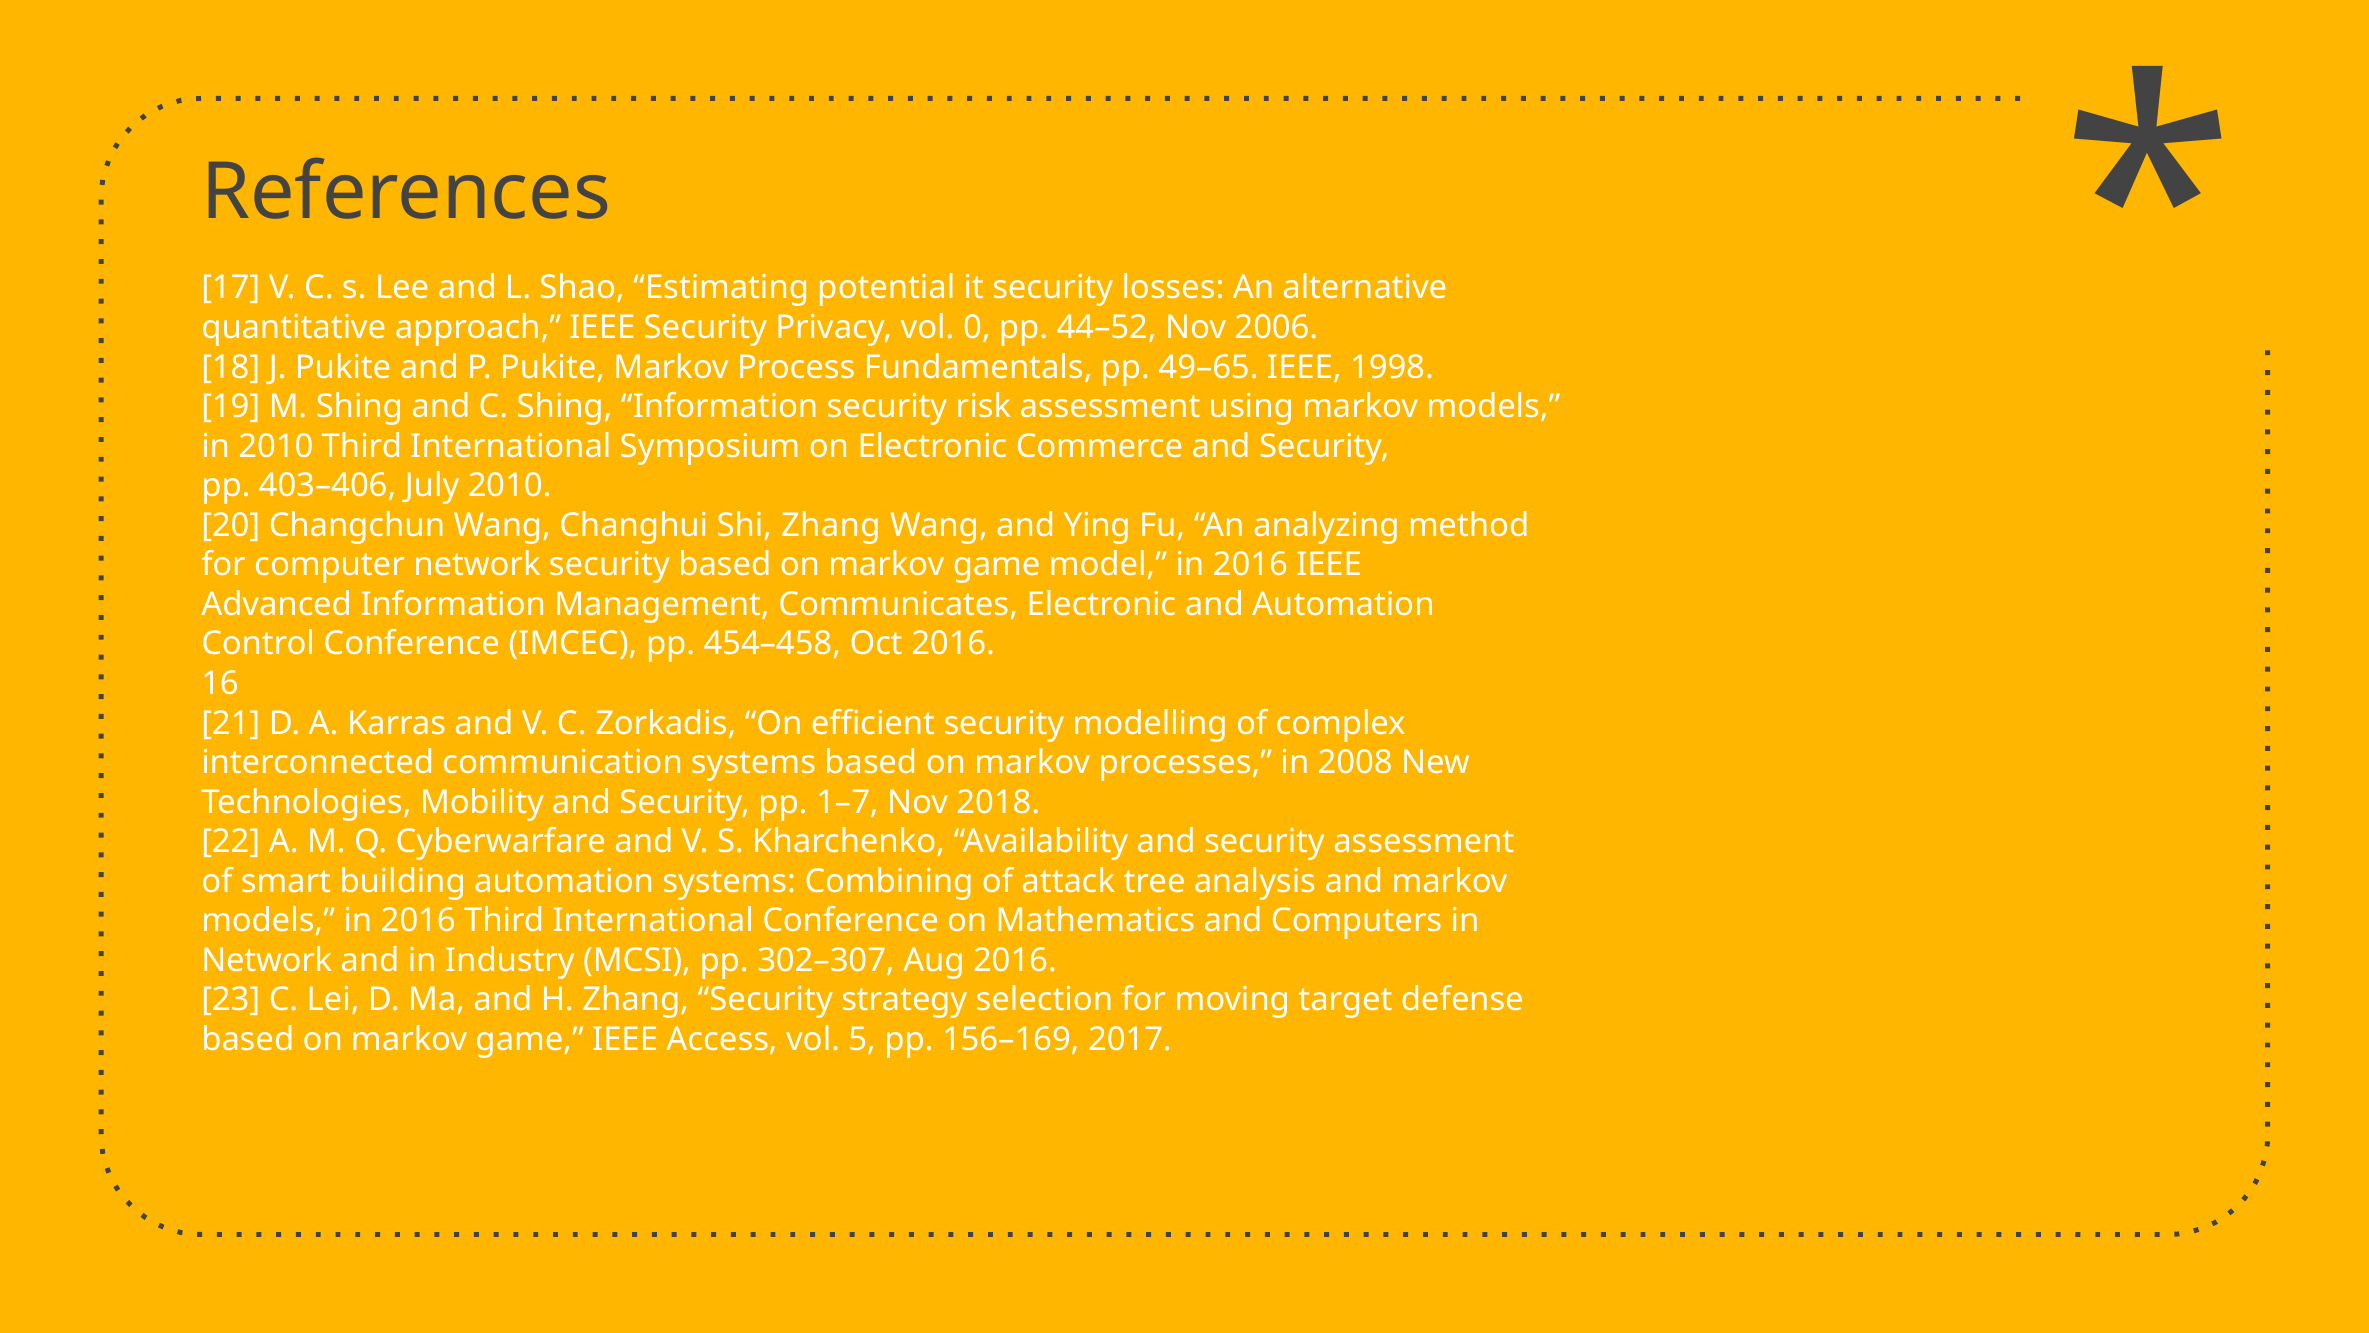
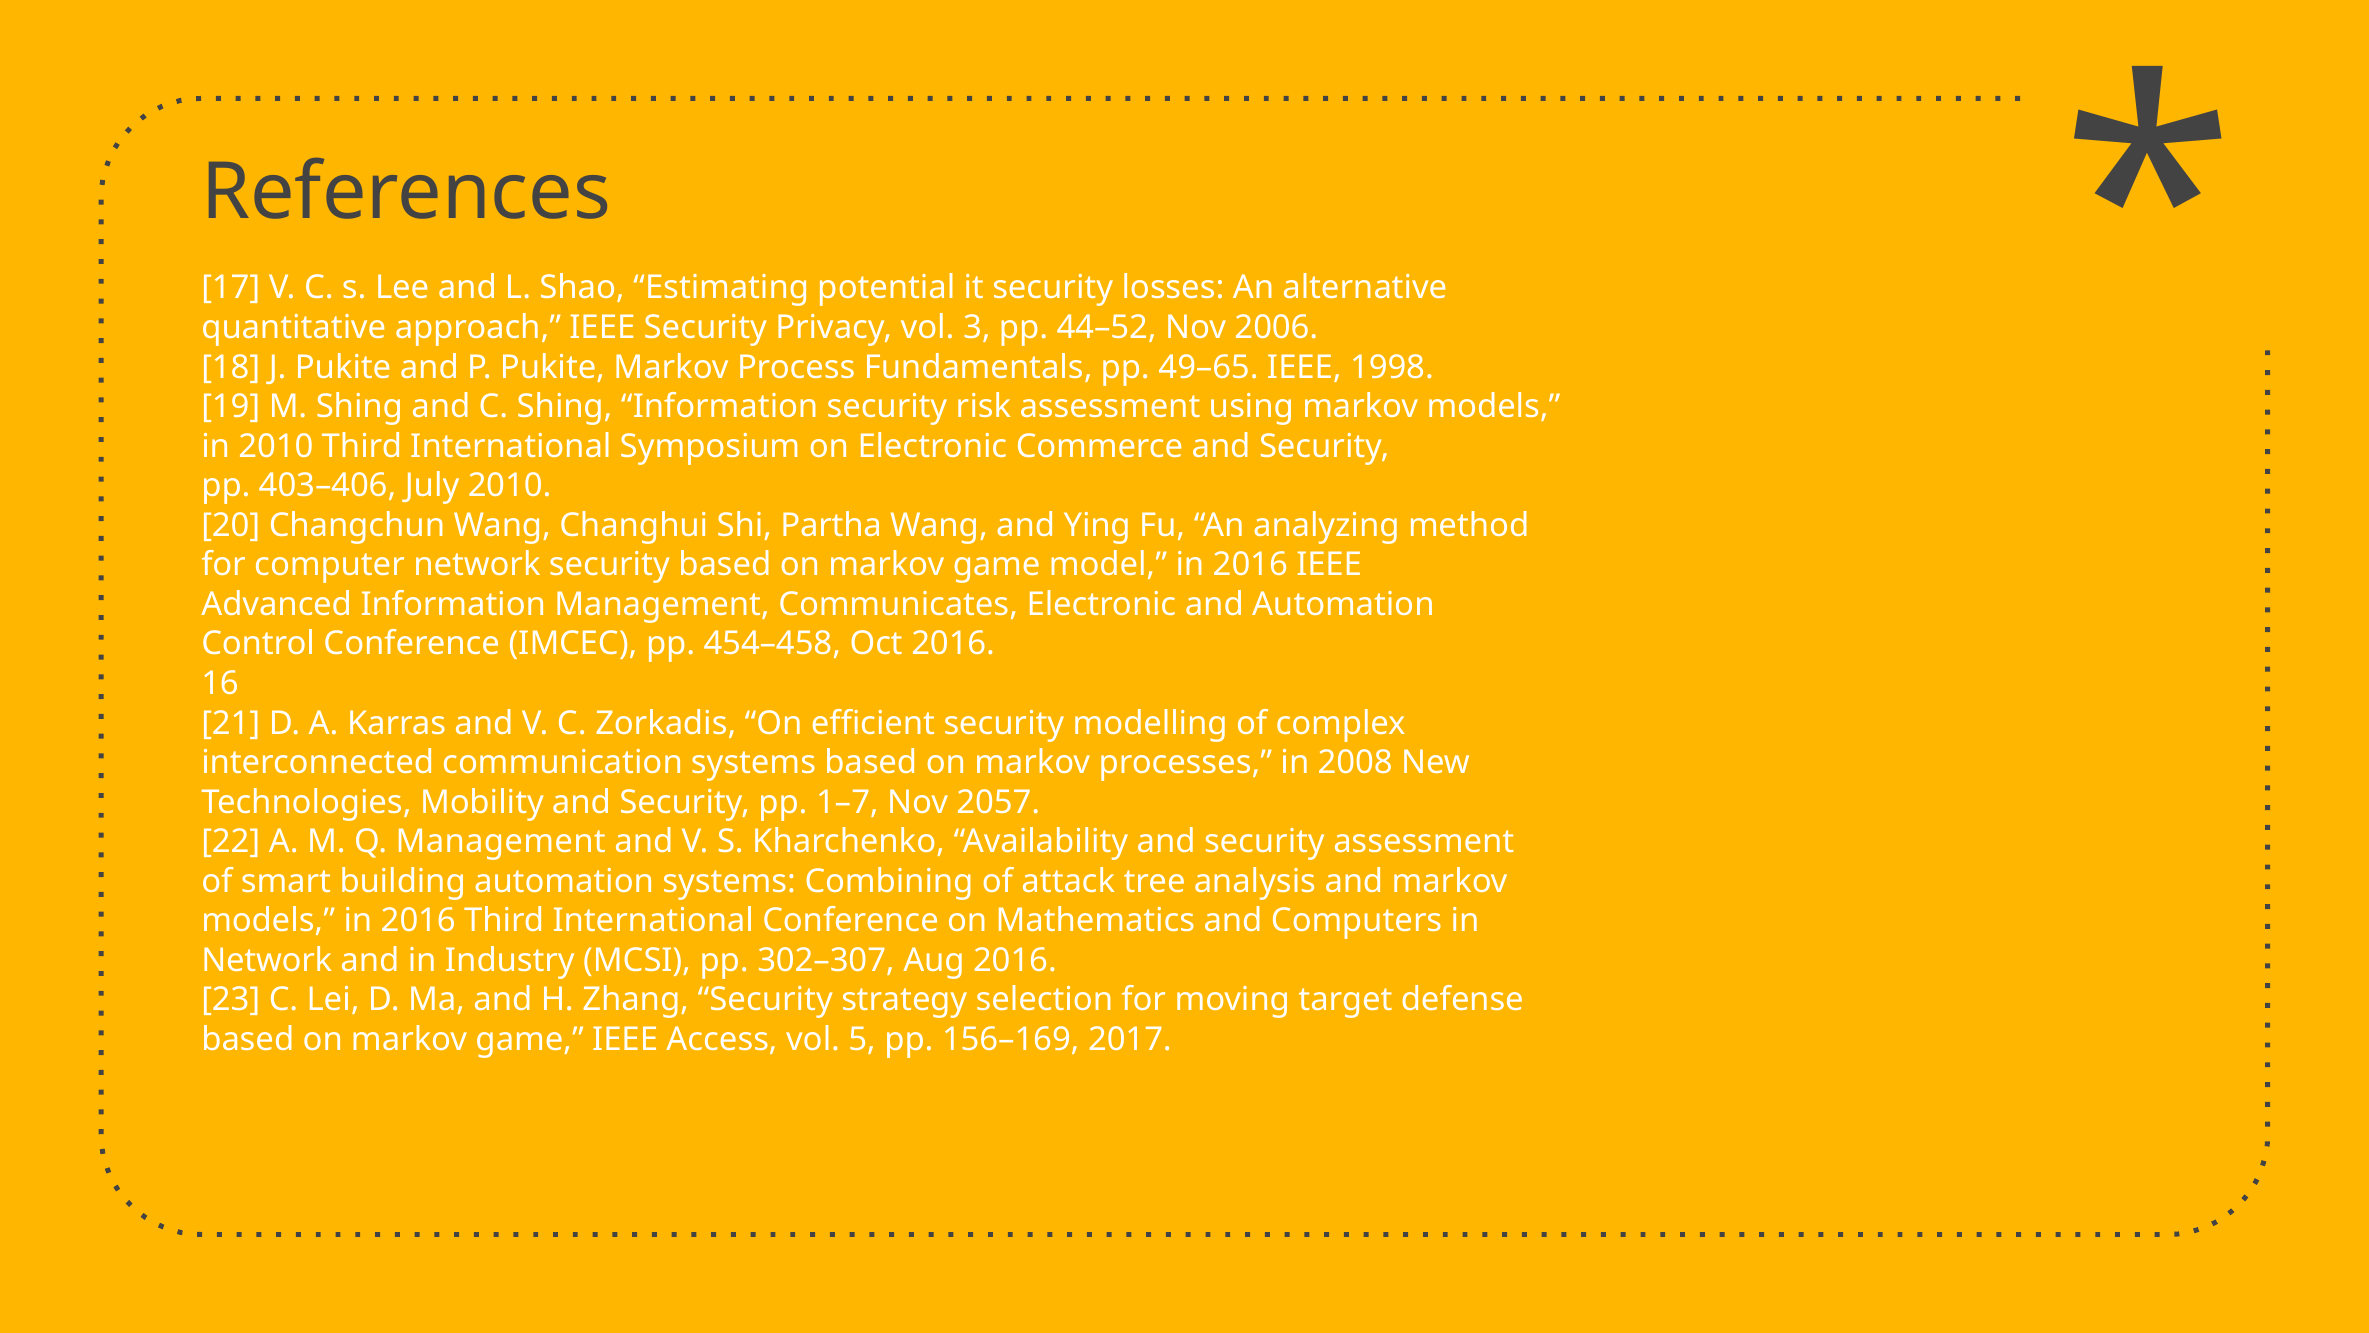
0: 0 -> 3
Shi Zhang: Zhang -> Partha
2018: 2018 -> 2057
Q Cyberwarfare: Cyberwarfare -> Management
